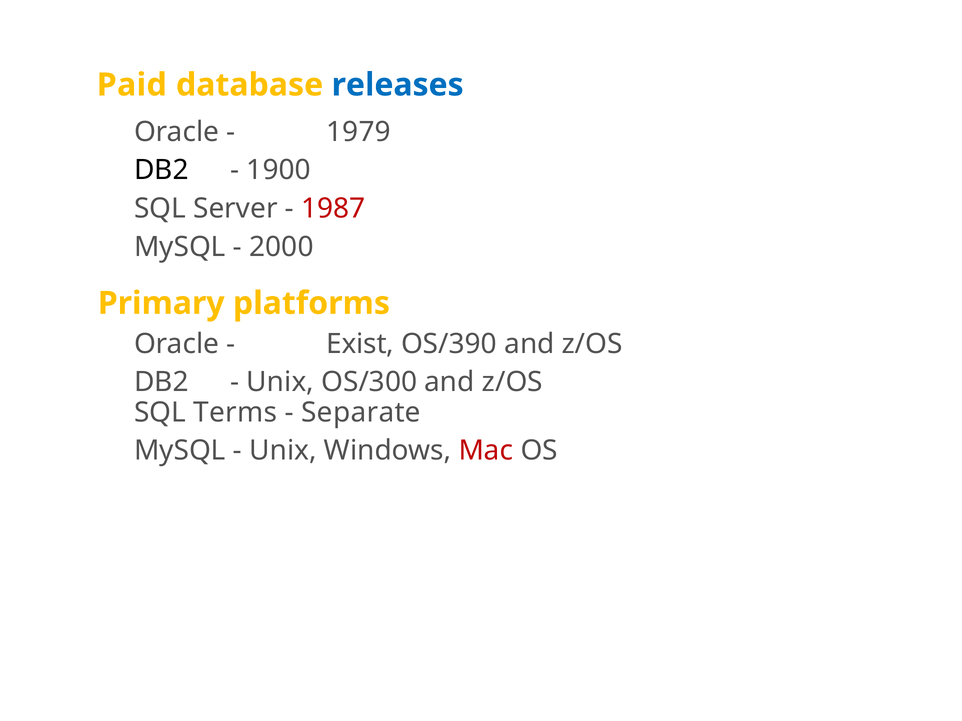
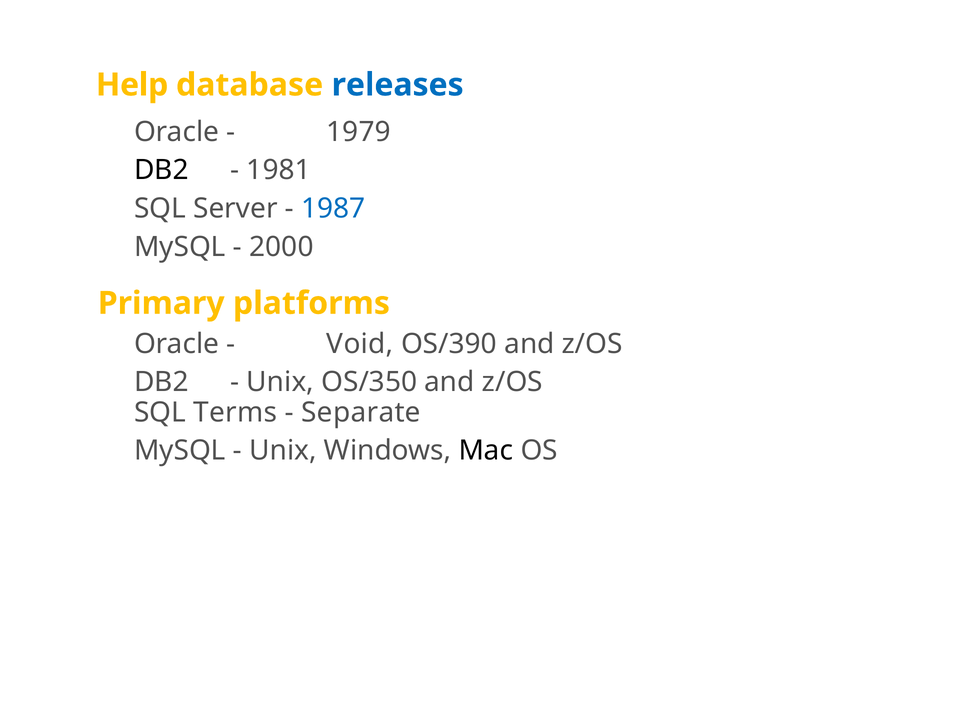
Paid: Paid -> Help
1900: 1900 -> 1981
1987 colour: red -> blue
Exist: Exist -> Void
OS/300: OS/300 -> OS/350
Mac colour: red -> black
